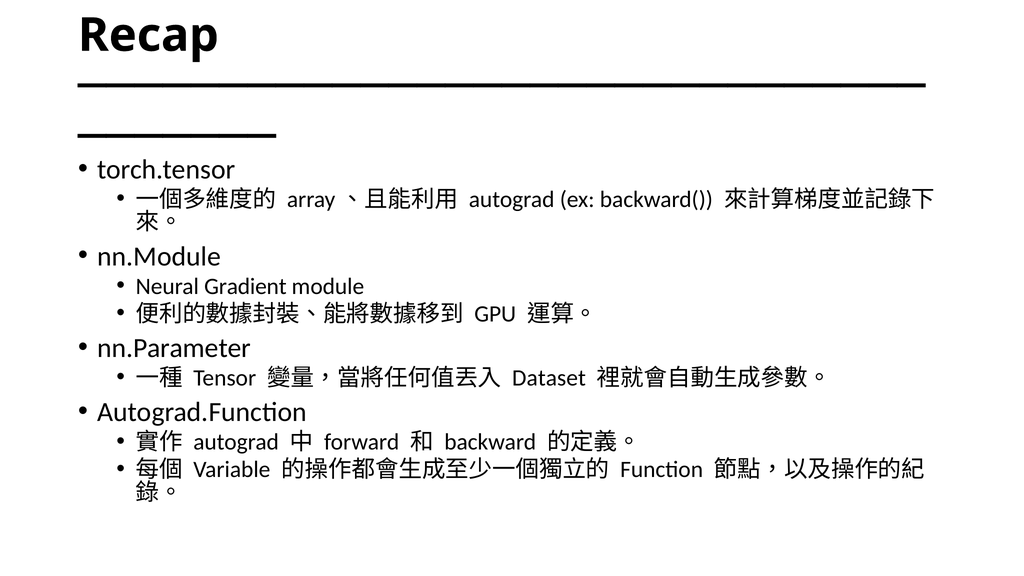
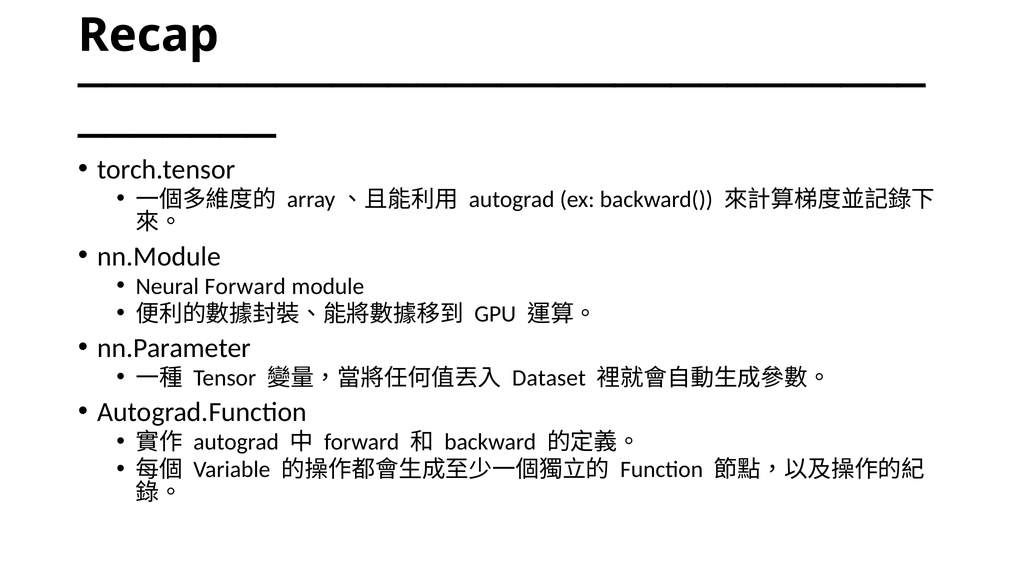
Neural Gradient: Gradient -> Forward
